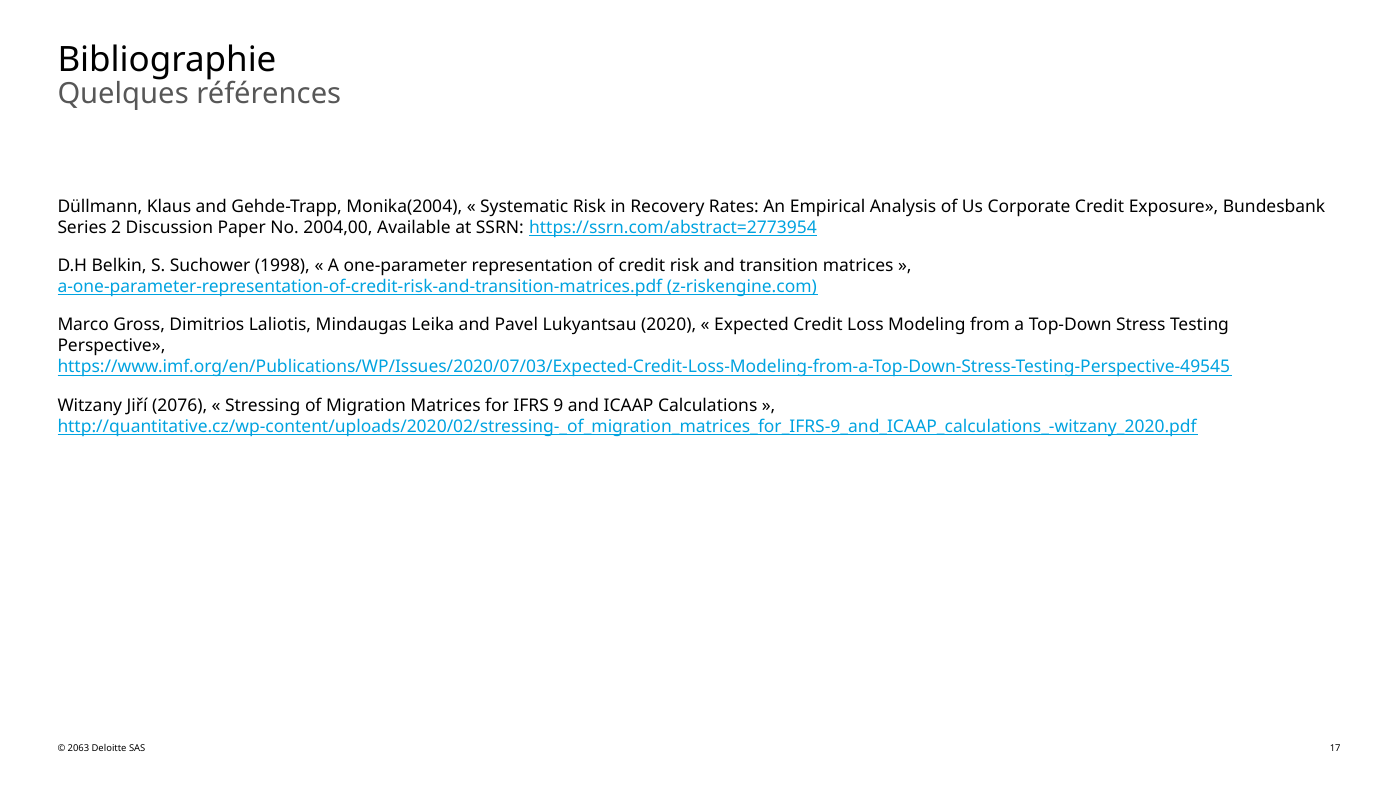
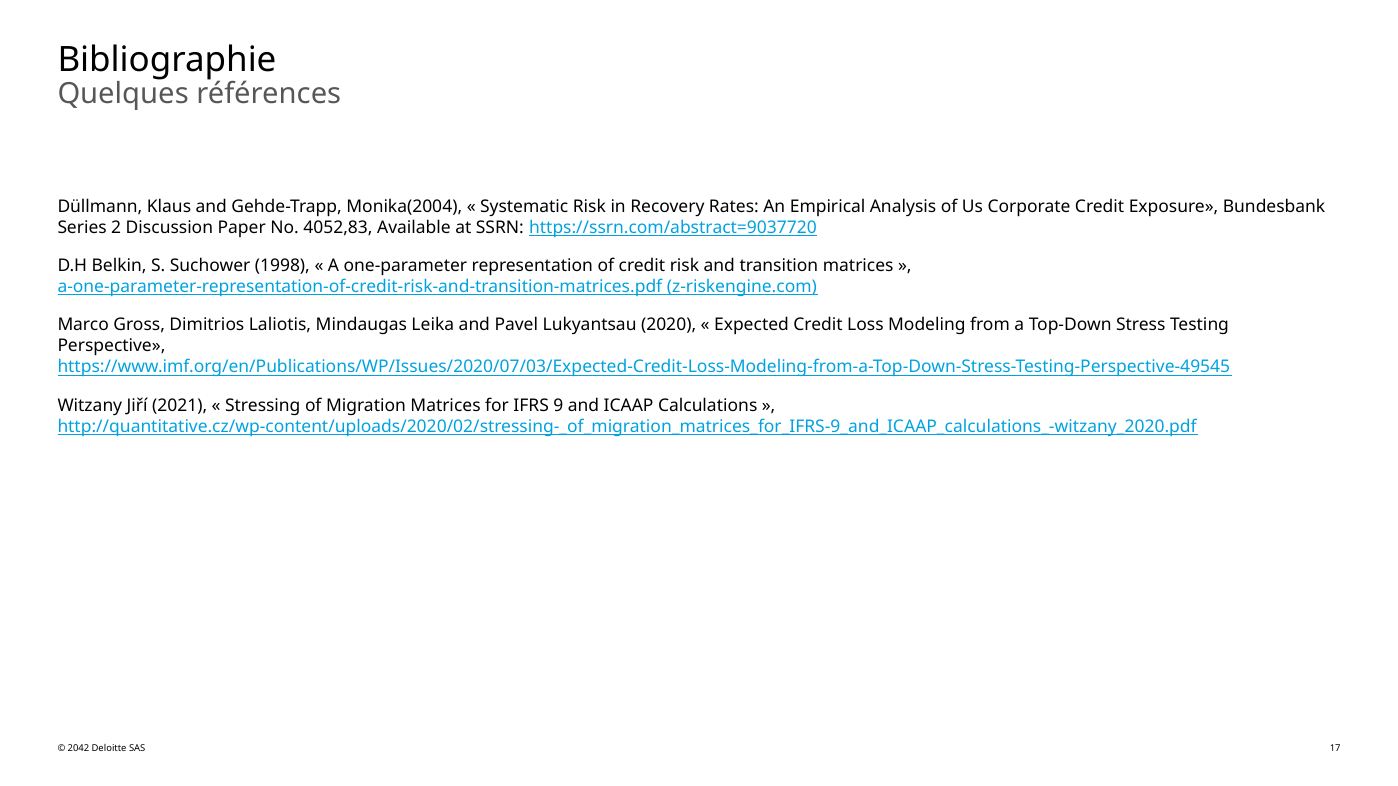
2004,00: 2004,00 -> 4052,83
https://ssrn.com/abstract=2773954: https://ssrn.com/abstract=2773954 -> https://ssrn.com/abstract=9037720
2076: 2076 -> 2021
2063: 2063 -> 2042
